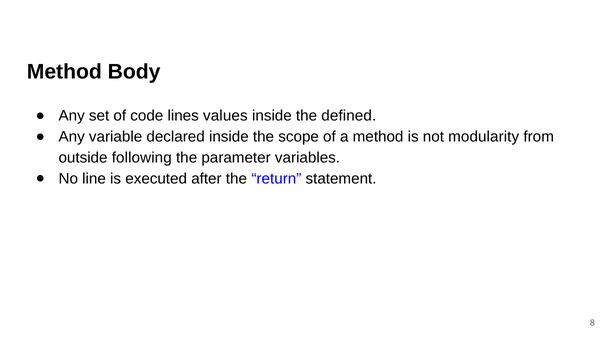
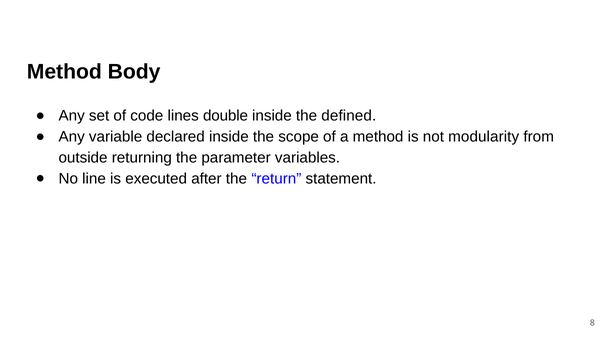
values: values -> double
following: following -> returning
